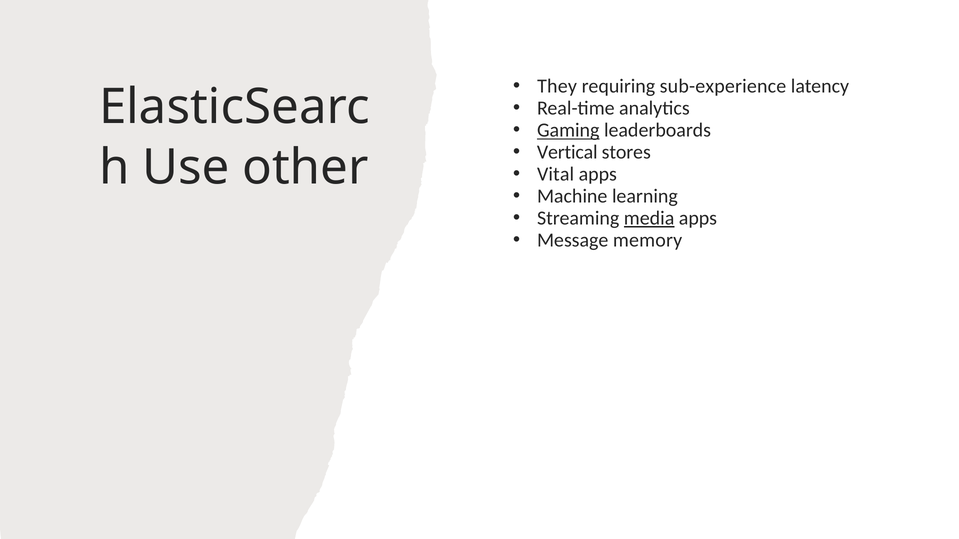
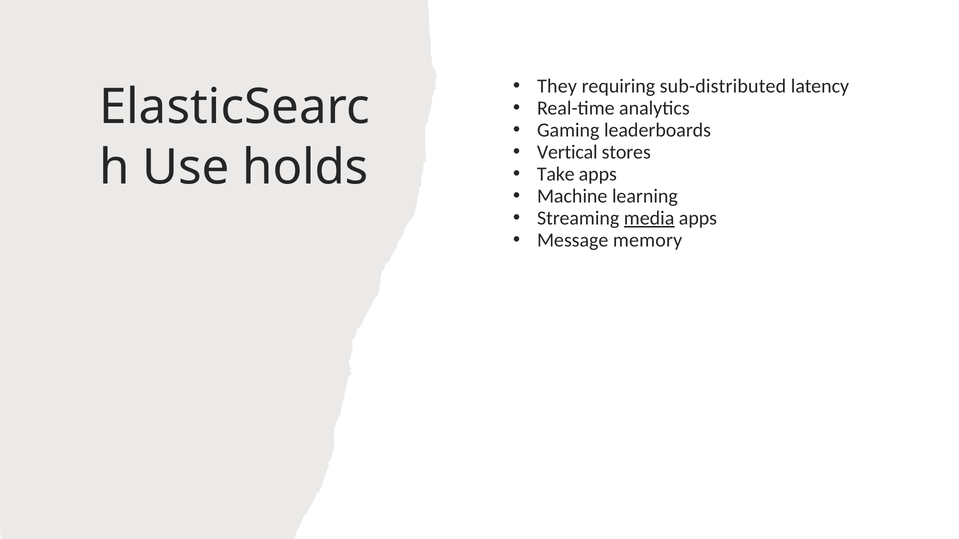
sub-experience: sub-experience -> sub-distributed
Gaming underline: present -> none
other: other -> holds
Vital: Vital -> Take
